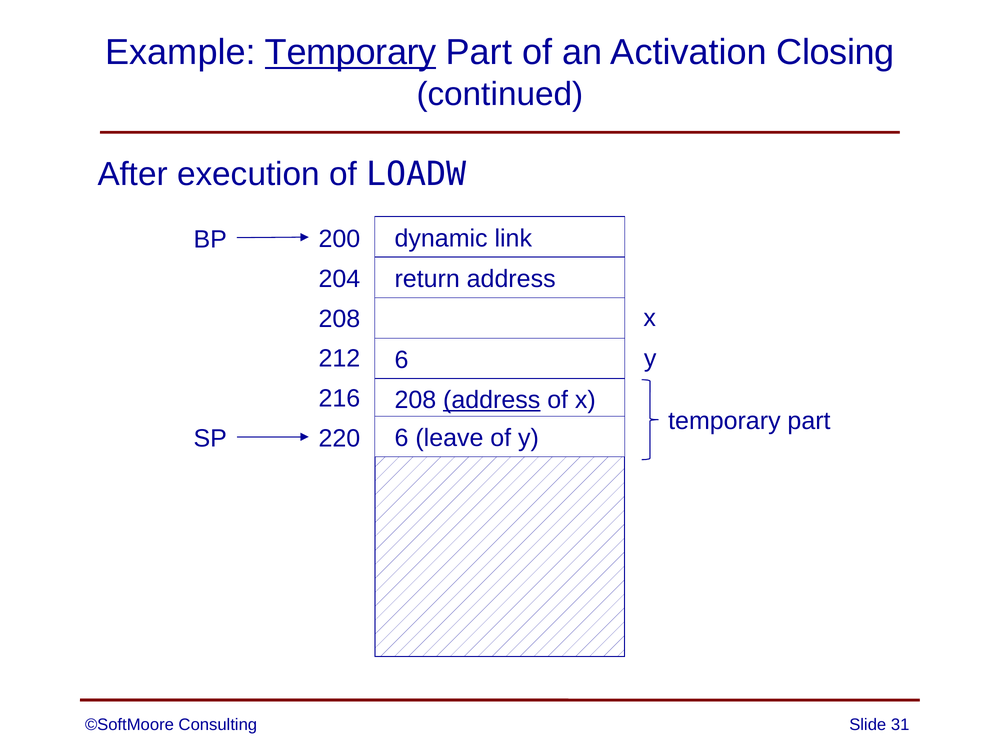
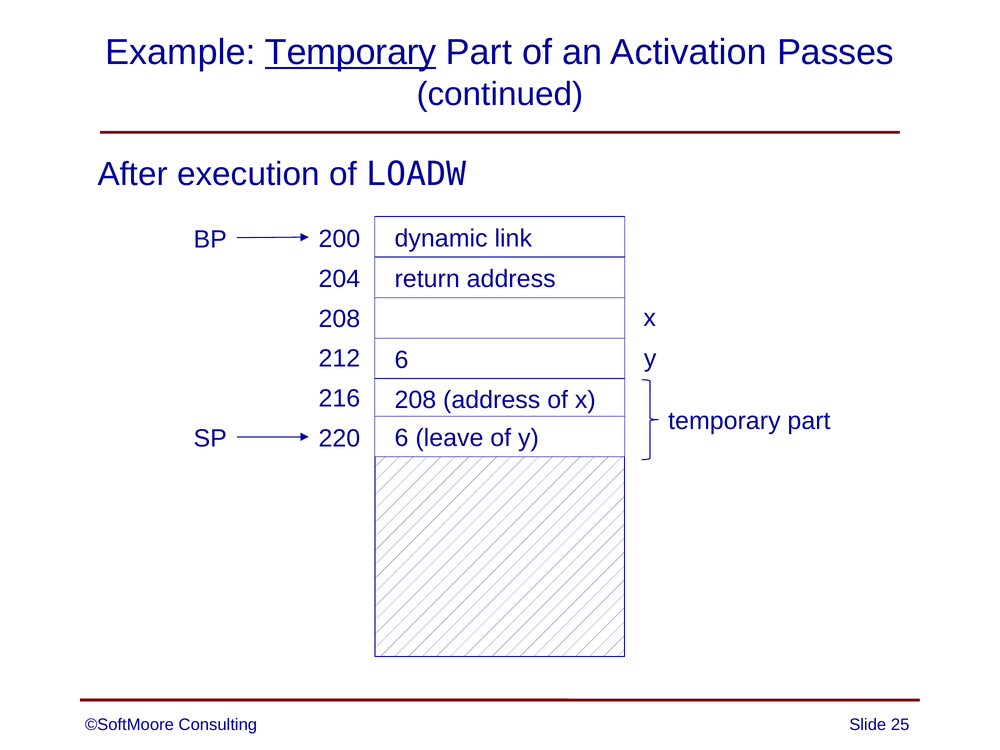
Closing: Closing -> Passes
address at (492, 400) underline: present -> none
31: 31 -> 25
